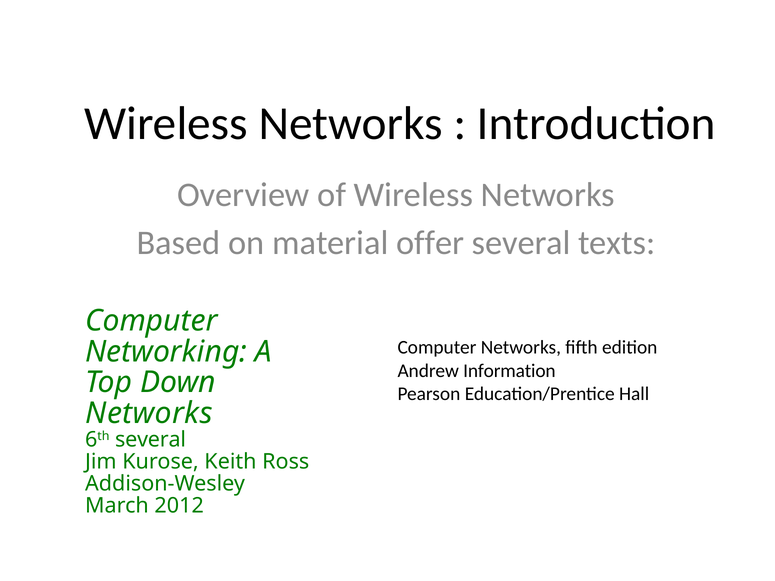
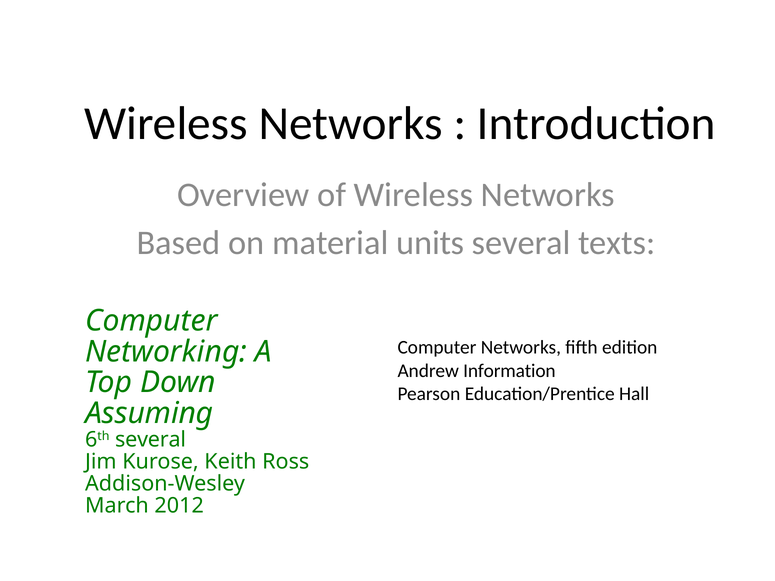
offer: offer -> units
Networks at (149, 413): Networks -> Assuming
